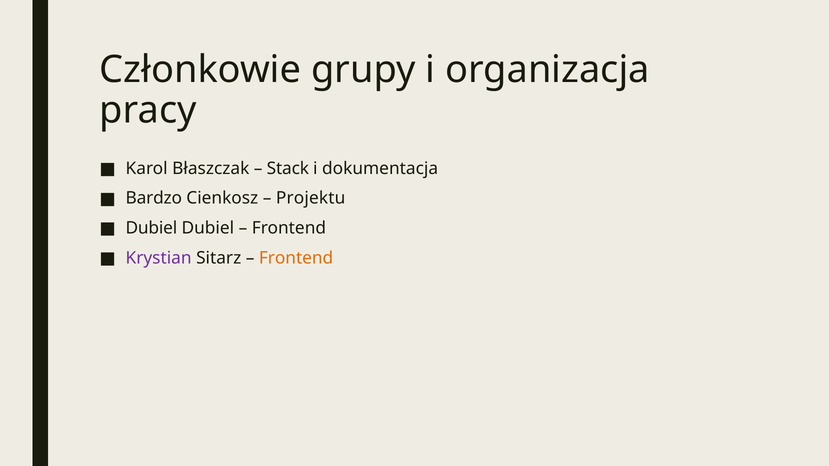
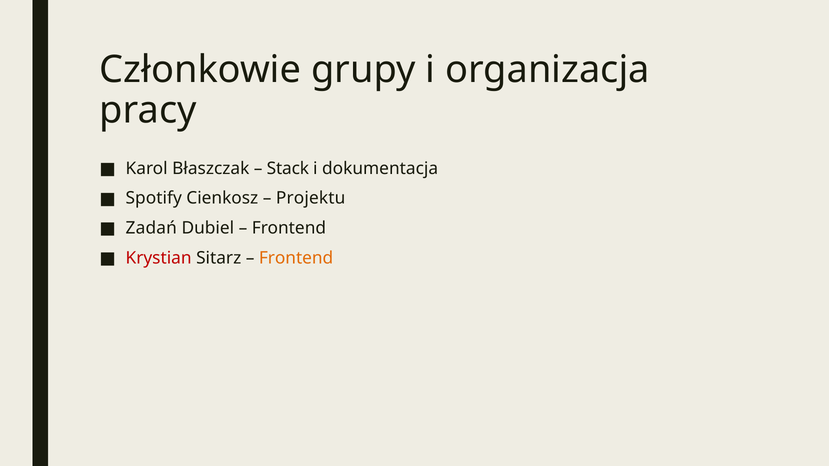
Bardzo: Bardzo -> Spotify
Dubiel at (151, 228): Dubiel -> Zadań
Krystian colour: purple -> red
